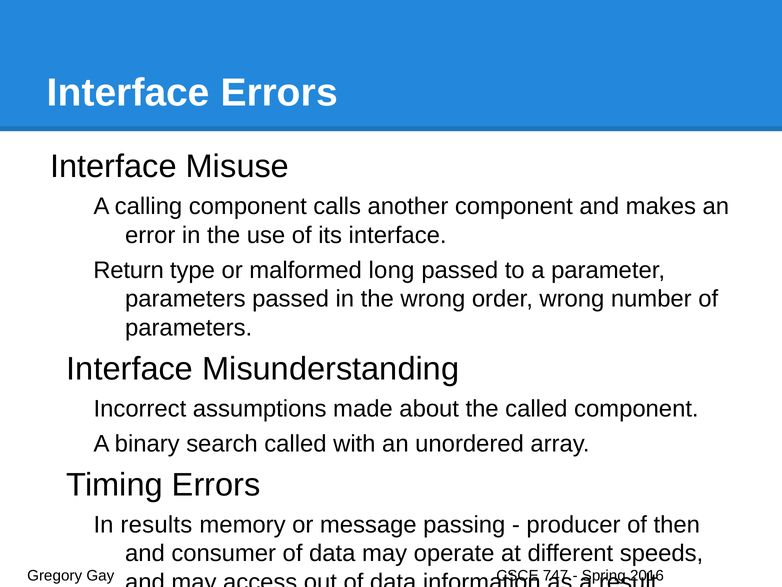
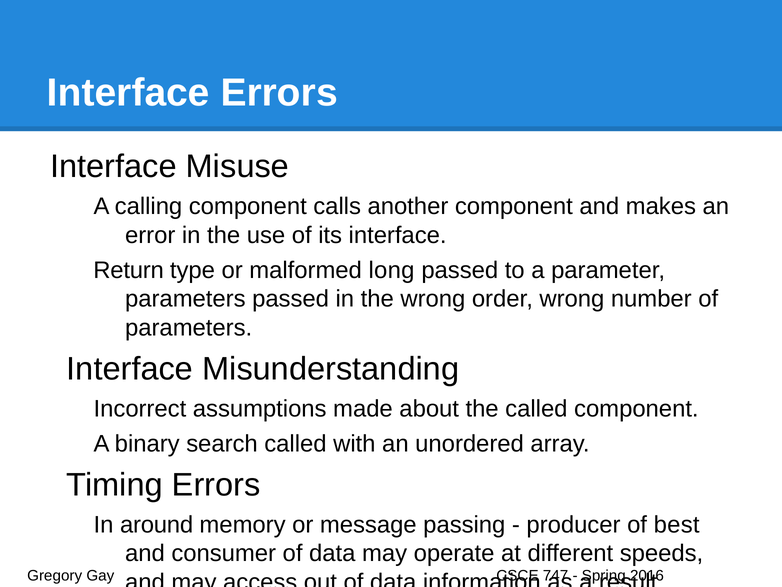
results: results -> around
then: then -> best
